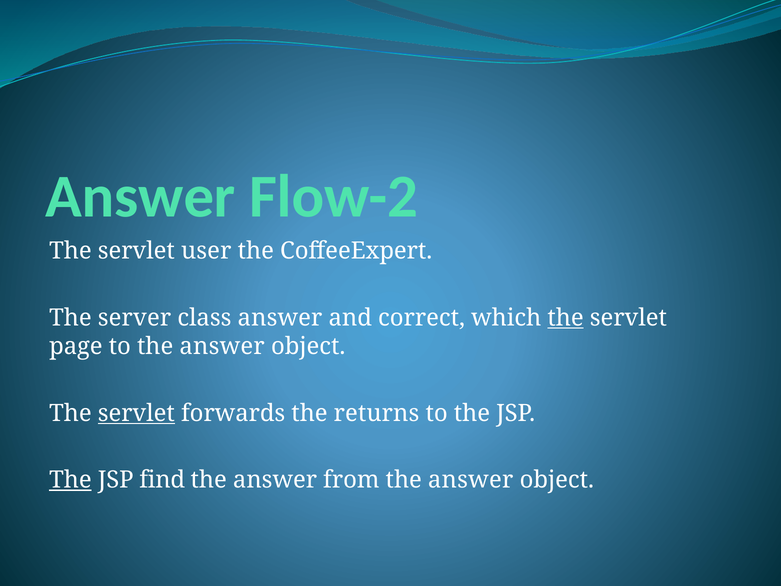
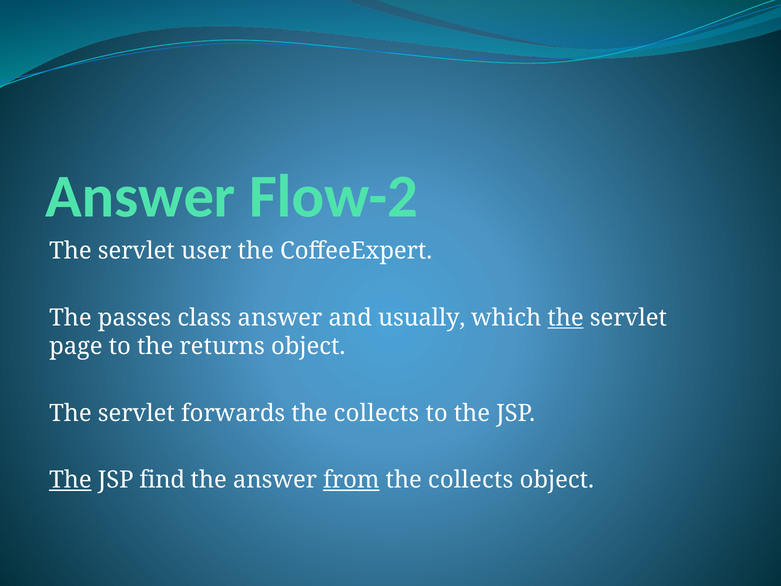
server: server -> passes
correct: correct -> usually
to the answer: answer -> returns
servlet at (136, 413) underline: present -> none
forwards the returns: returns -> collects
from underline: none -> present
answer at (471, 480): answer -> collects
